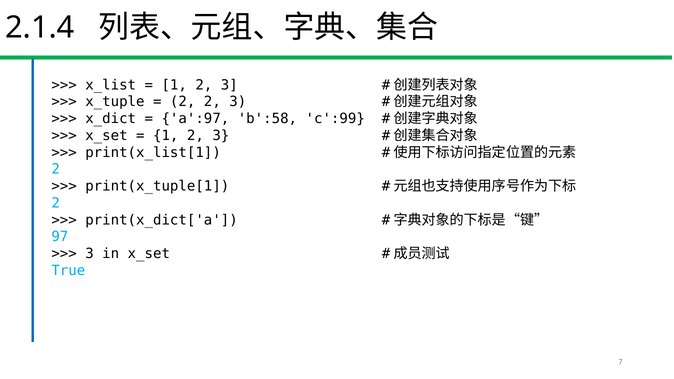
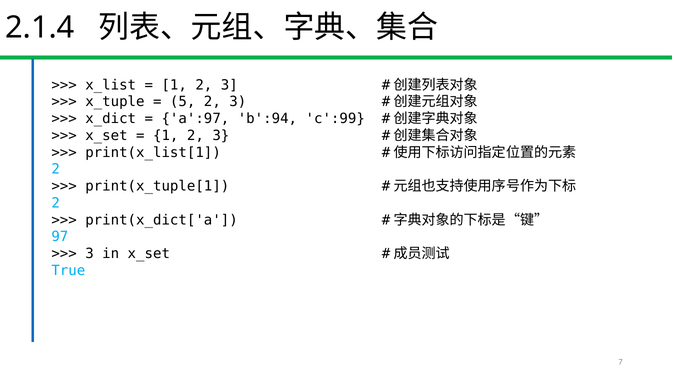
2 at (183, 102): 2 -> 5
b':58: b':58 -> b':94
